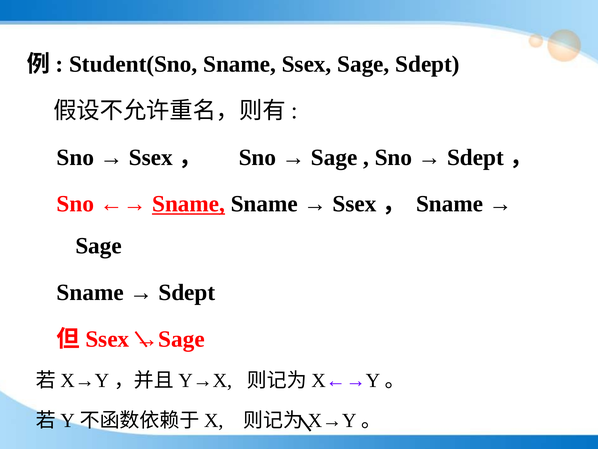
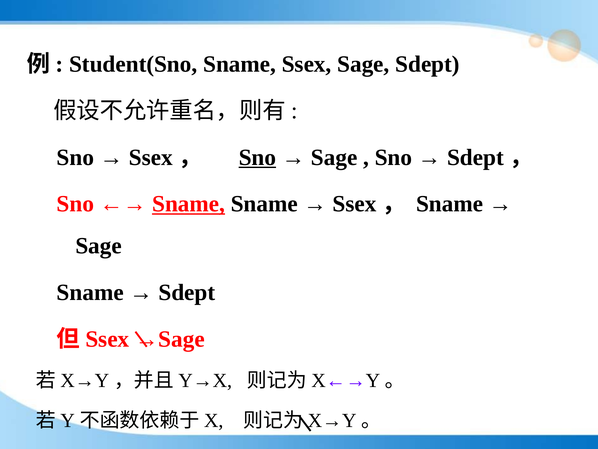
Sno at (257, 157) underline: none -> present
